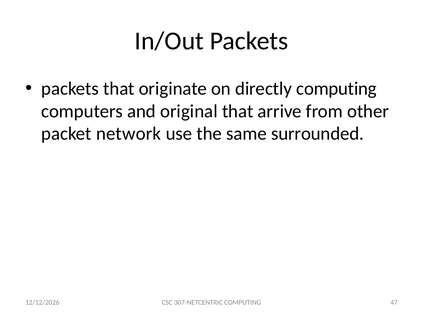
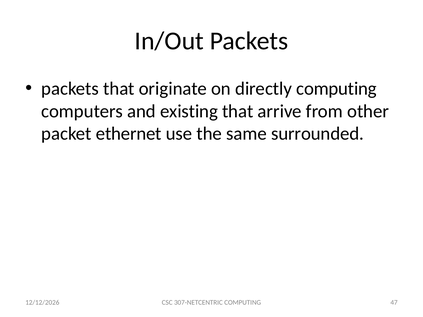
original: original -> existing
network: network -> ethernet
